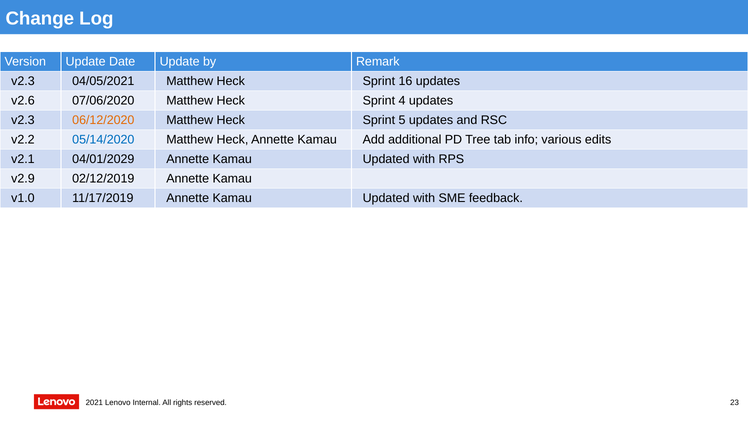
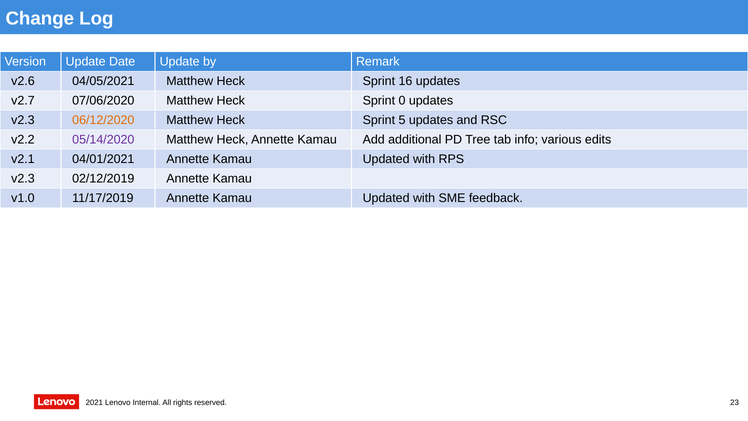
v2.3 at (23, 81): v2.3 -> v2.6
v2.6: v2.6 -> v2.7
4: 4 -> 0
05/14/2020 colour: blue -> purple
04/01/2029: 04/01/2029 -> 04/01/2021
v2.9 at (23, 178): v2.9 -> v2.3
